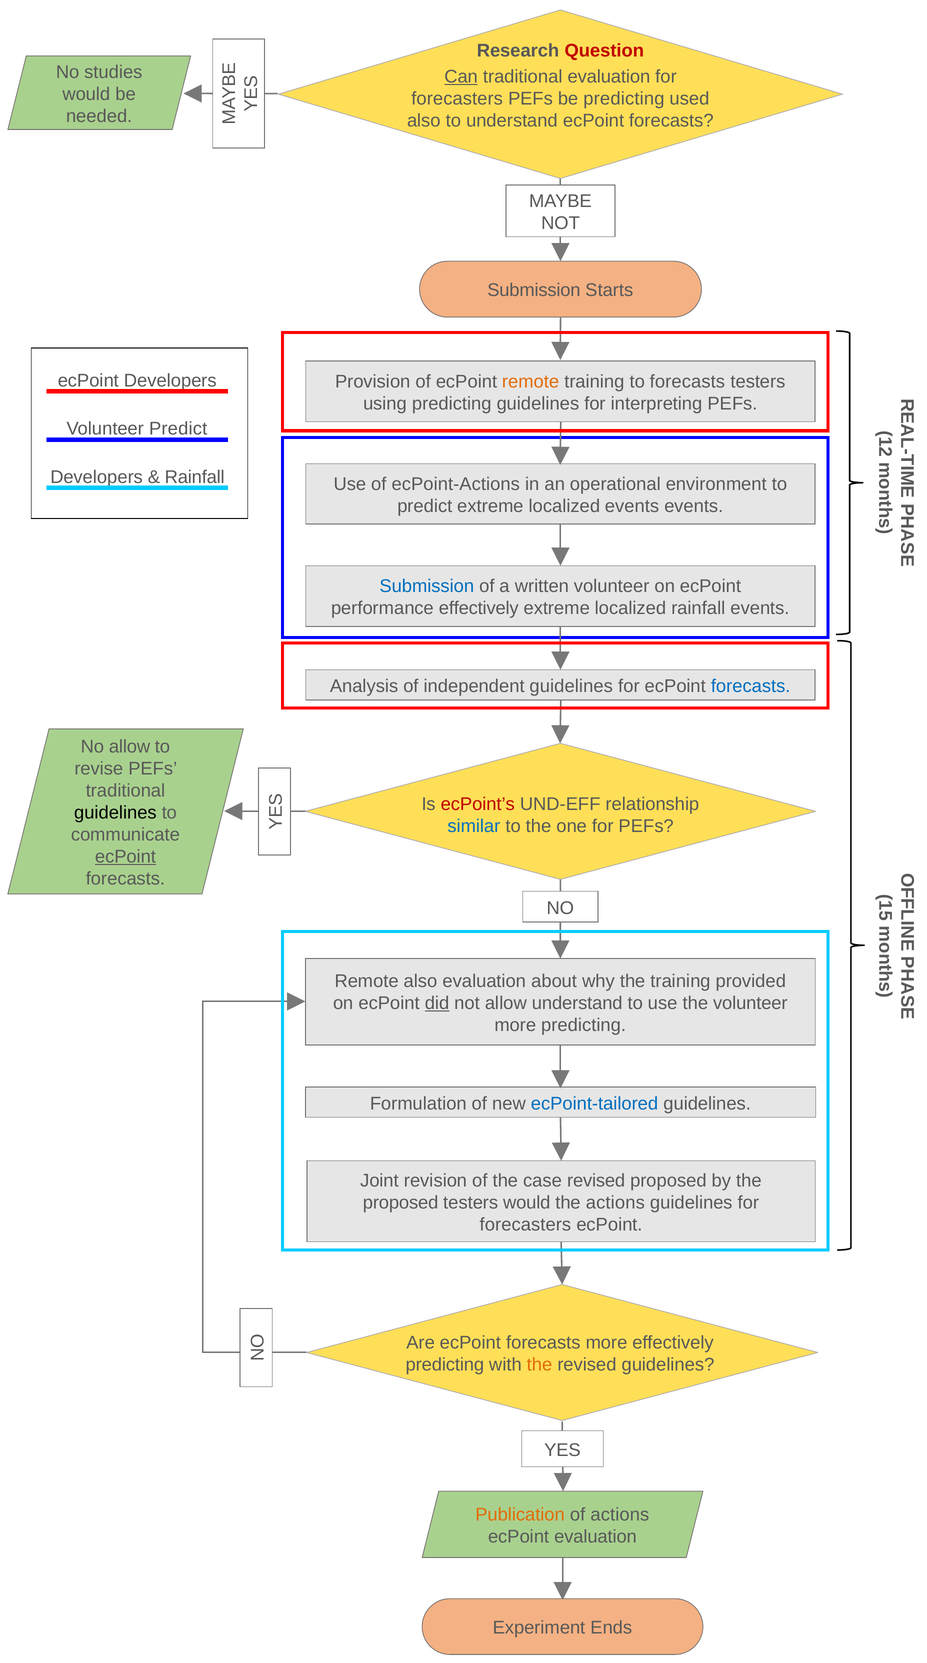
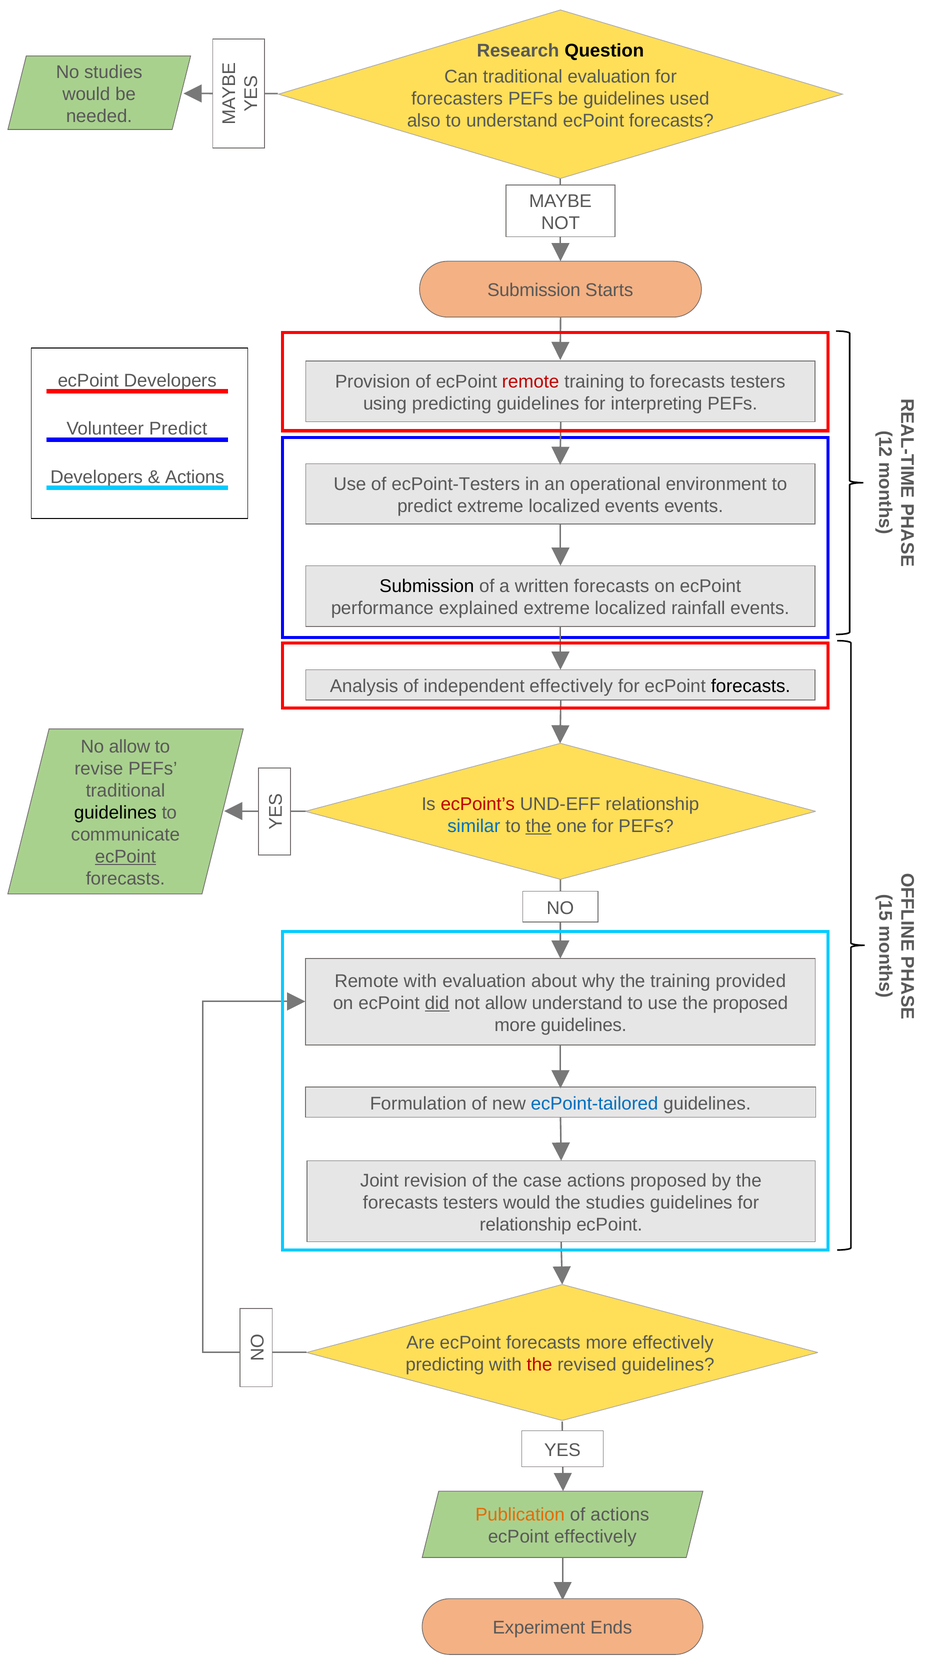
Question colour: red -> black
Can underline: present -> none
be predicting: predicting -> guidelines
remote at (531, 382) colour: orange -> red
Rainfall at (195, 477): Rainfall -> Actions
ecPoint-Actions: ecPoint-Actions -> ecPoint-Testers
Submission at (427, 587) colour: blue -> black
written volunteer: volunteer -> forecasts
performance effectively: effectively -> explained
independent guidelines: guidelines -> effectively
forecasts at (751, 686) colour: blue -> black
the at (538, 826) underline: none -> present
Remote also: also -> with
the volunteer: volunteer -> proposed
more predicting: predicting -> guidelines
case revised: revised -> actions
proposed at (401, 1203): proposed -> forecasts
the actions: actions -> studies
forecasters at (525, 1225): forecasters -> relationship
the at (539, 1365) colour: orange -> red
ecPoint evaluation: evaluation -> effectively
